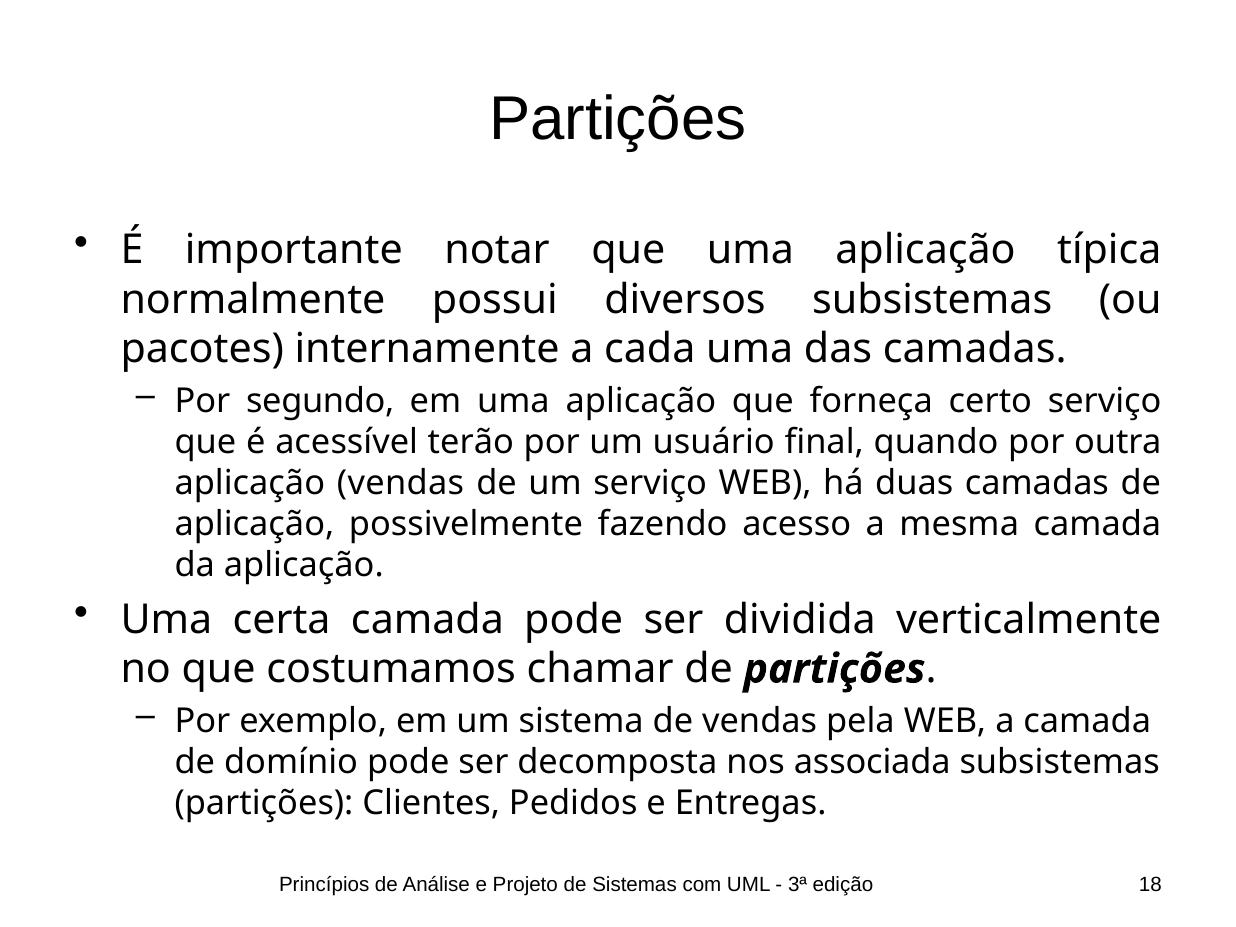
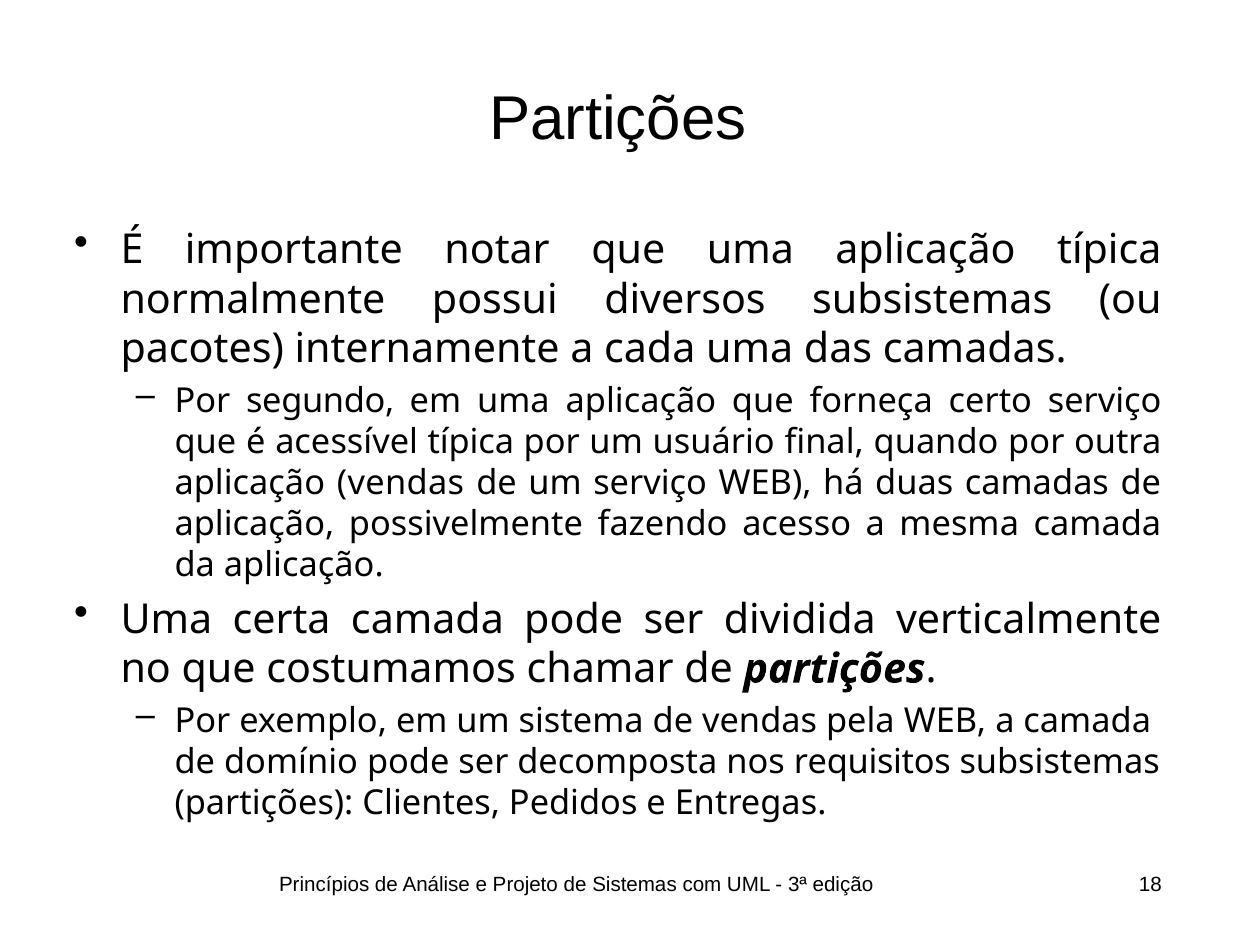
acessível terão: terão -> típica
associada: associada -> requisitos
